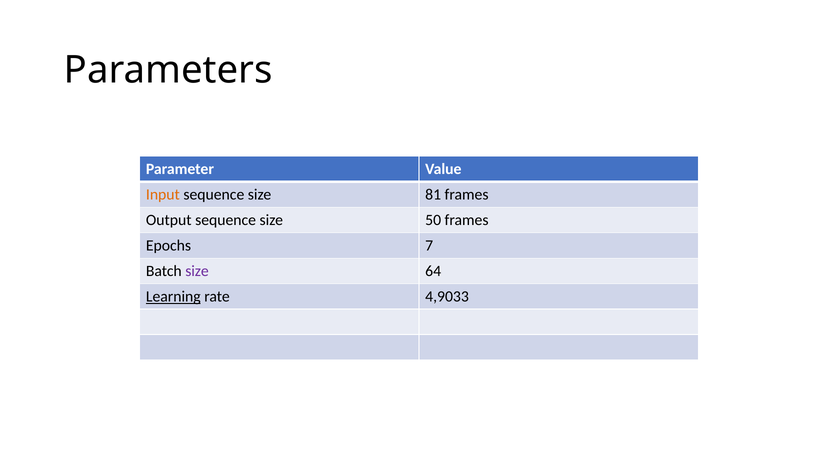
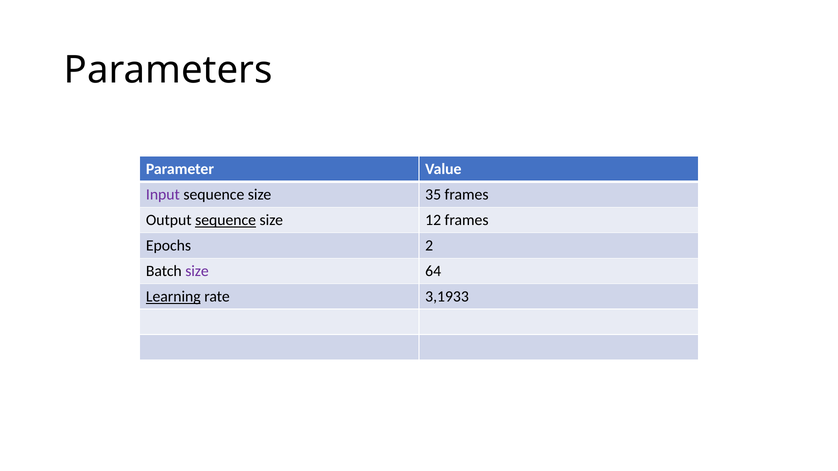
Input colour: orange -> purple
81: 81 -> 35
sequence at (226, 220) underline: none -> present
50: 50 -> 12
7: 7 -> 2
4,9033: 4,9033 -> 3,1933
